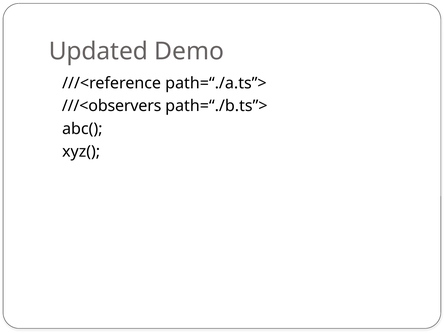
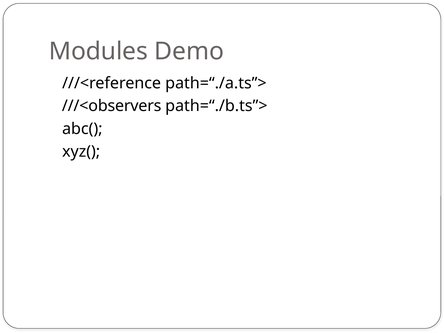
Updated: Updated -> Modules
